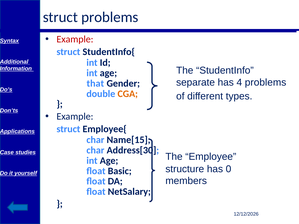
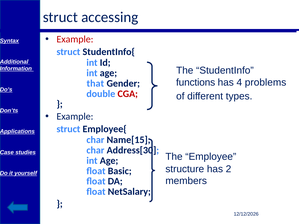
struct problems: problems -> accessing
separate: separate -> functions
CGA colour: orange -> red
0: 0 -> 2
